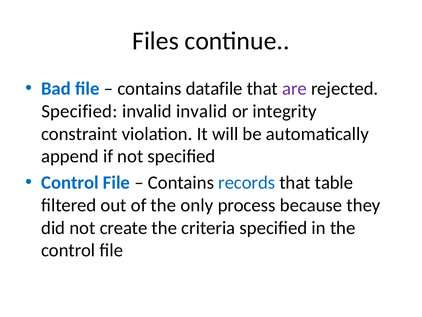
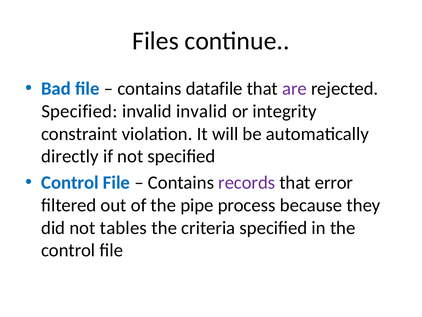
append: append -> directly
records colour: blue -> purple
table: table -> error
only: only -> pipe
create: create -> tables
